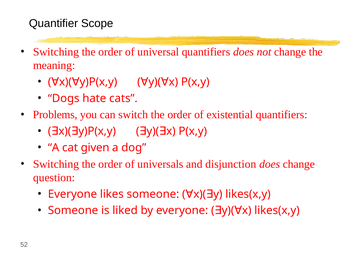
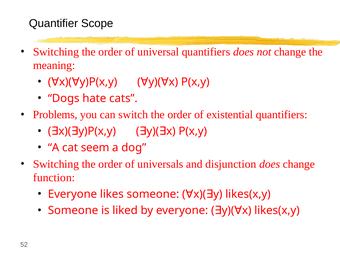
given: given -> seem
question: question -> function
